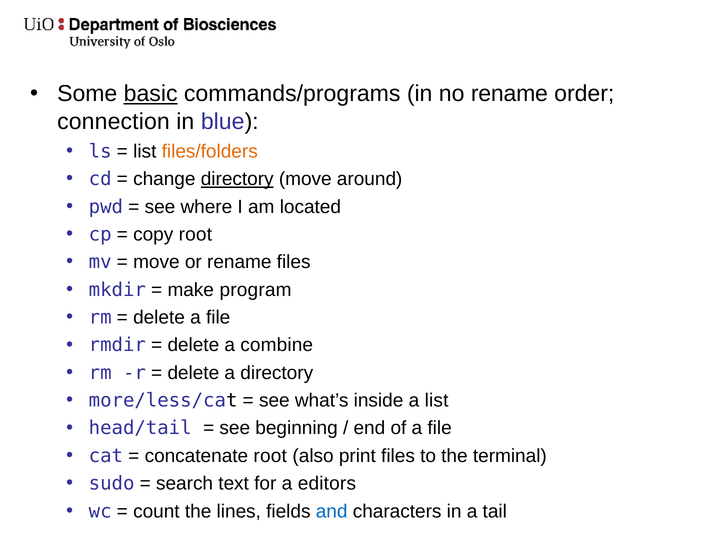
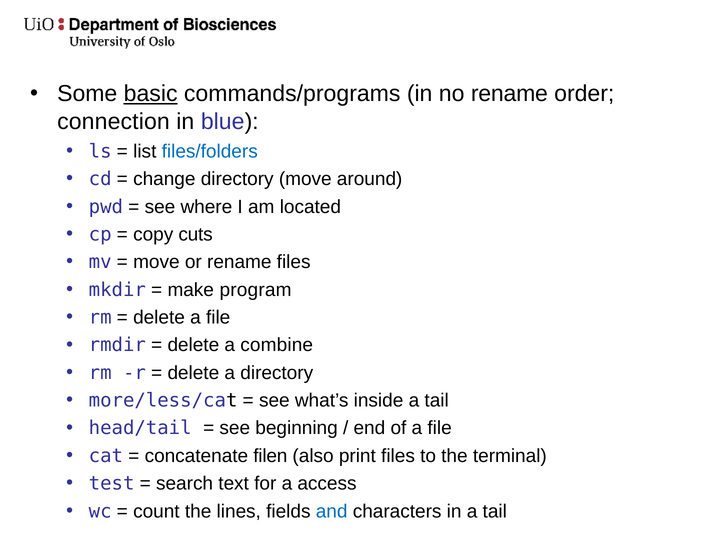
files/folders colour: orange -> blue
directory at (237, 179) underline: present -> none
copy root: root -> cuts
inside a list: list -> tail
concatenate root: root -> filen
sudo: sudo -> test
editors: editors -> access
